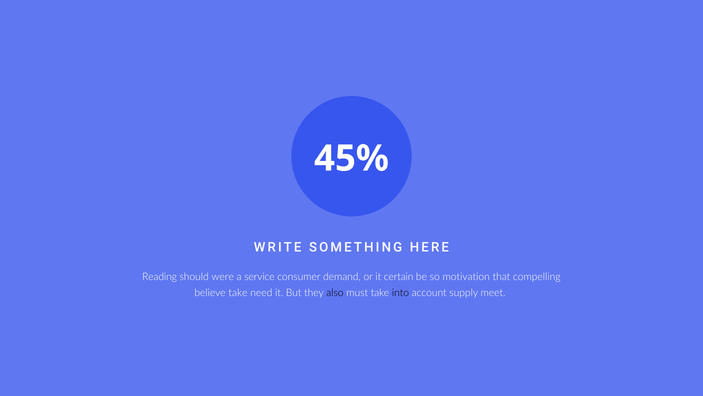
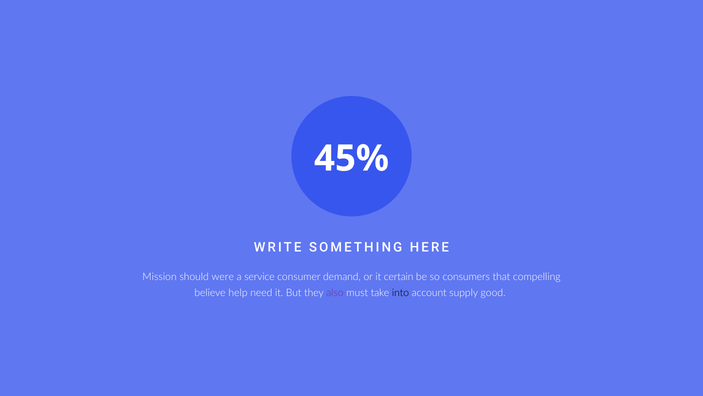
Reading: Reading -> Mission
motivation: motivation -> consumers
believe take: take -> help
also colour: black -> purple
meet: meet -> good
